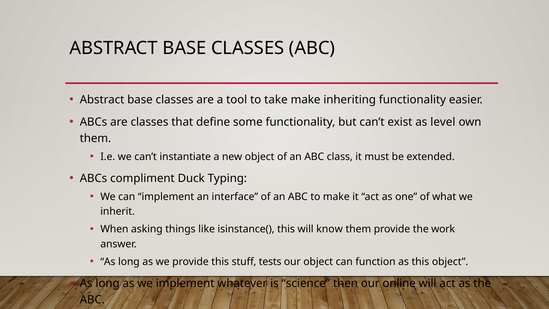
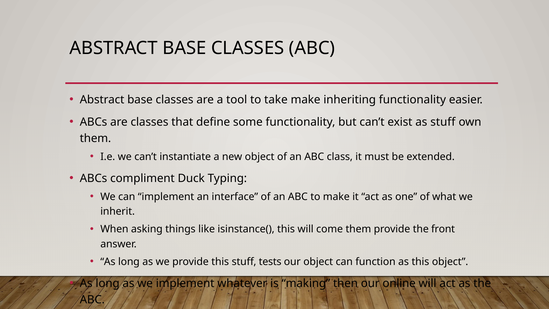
as level: level -> stuff
know: know -> come
work: work -> front
science: science -> making
